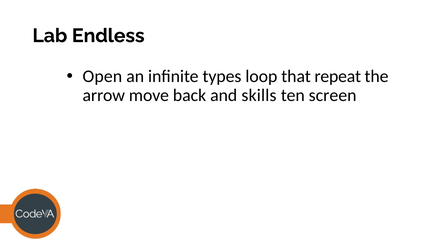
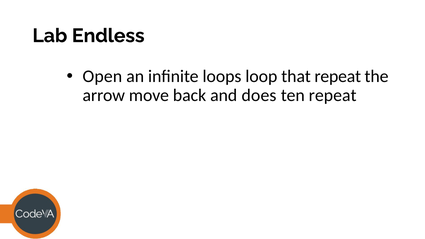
types: types -> loops
skills: skills -> does
ten screen: screen -> repeat
